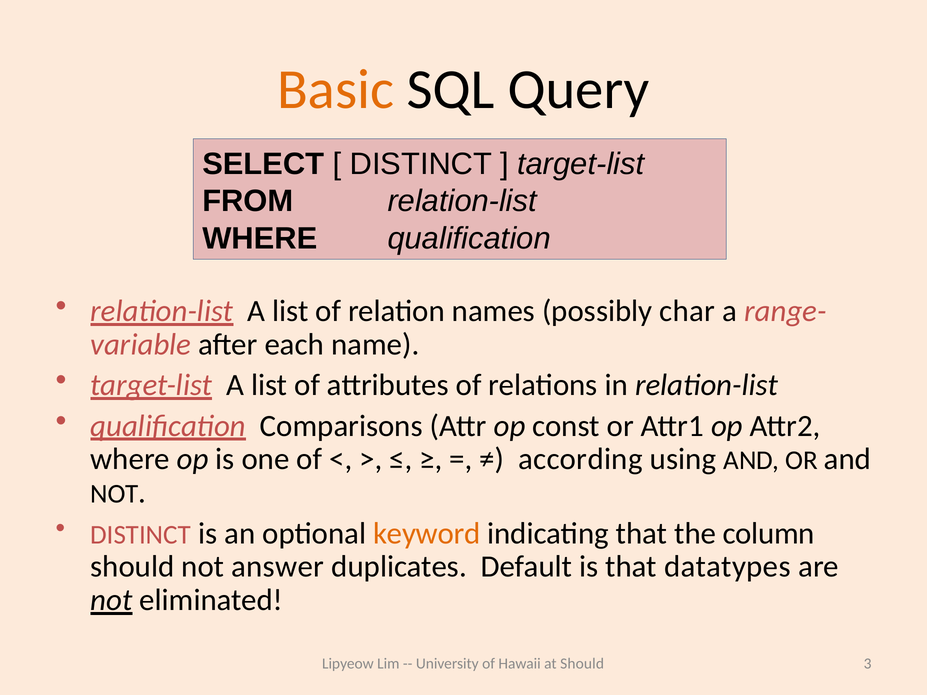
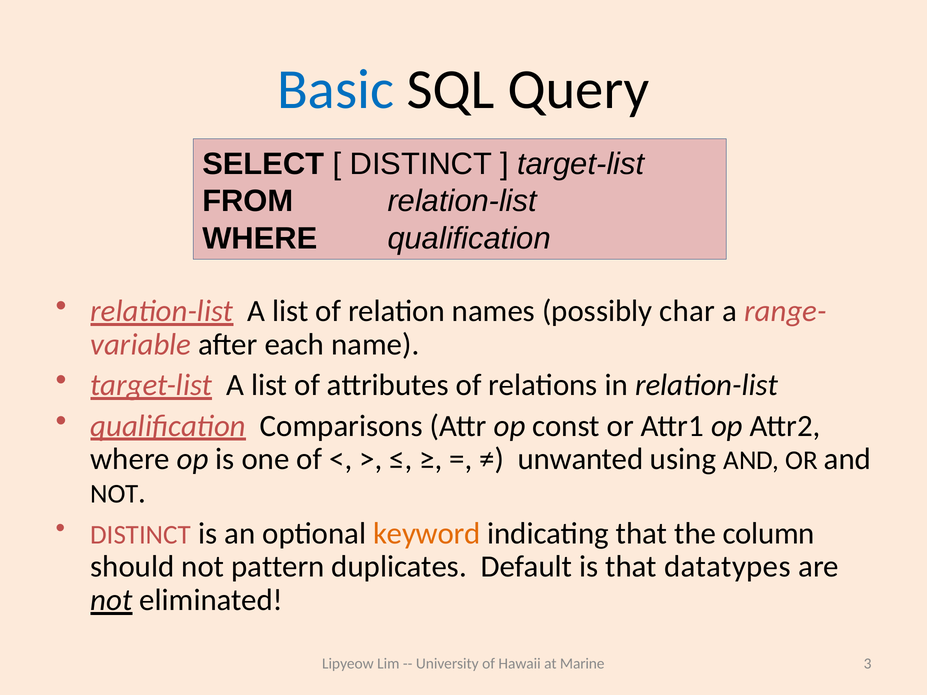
Basic colour: orange -> blue
according: according -> unwanted
answer: answer -> pattern
at Should: Should -> Marine
